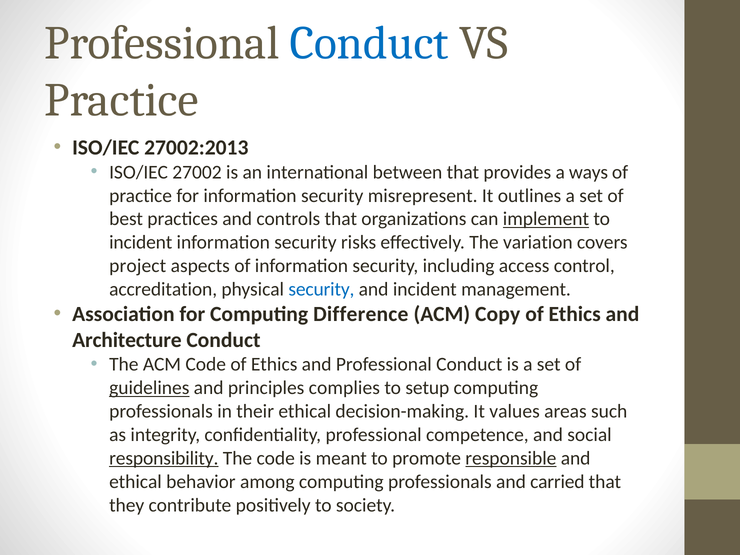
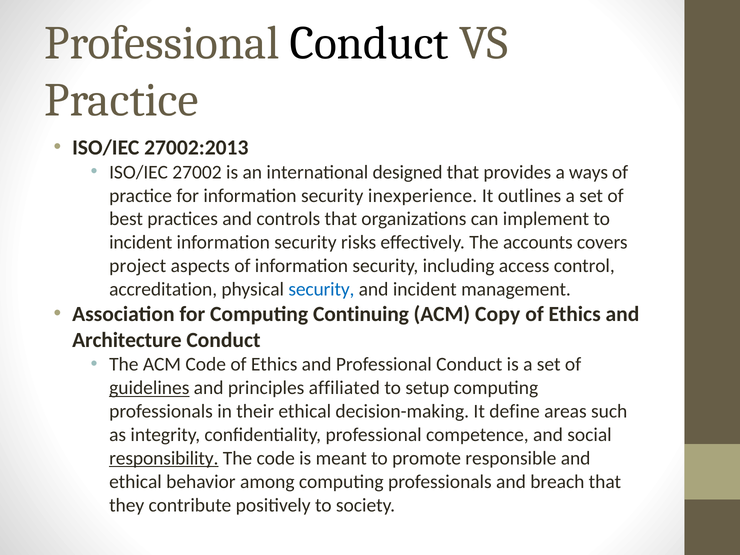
Conduct at (369, 43) colour: blue -> black
between: between -> designed
misrepresent: misrepresent -> inexperience
implement underline: present -> none
variation: variation -> accounts
Difference: Difference -> Continuing
complies: complies -> affiliated
values: values -> define
responsible underline: present -> none
carried: carried -> breach
